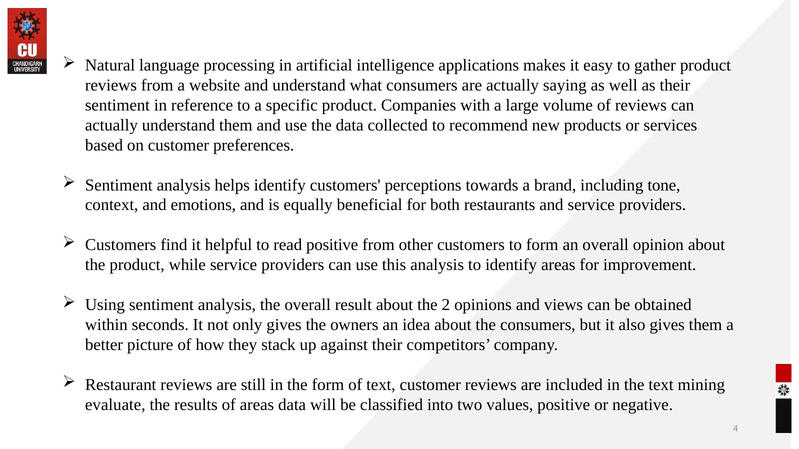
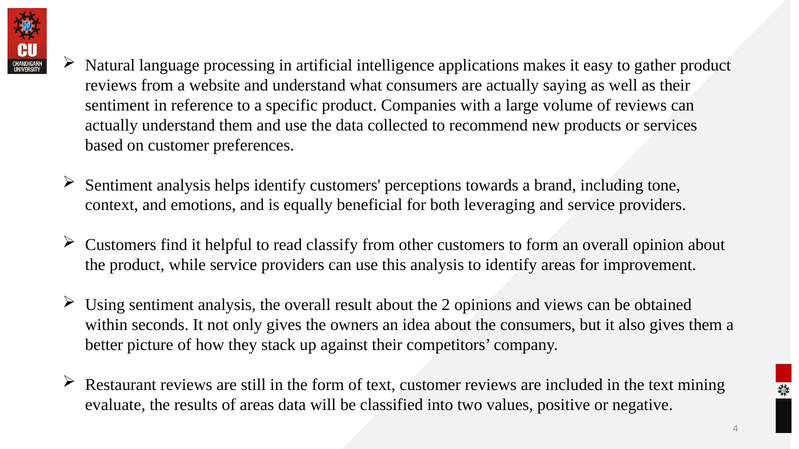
restaurants: restaurants -> leveraging
read positive: positive -> classify
